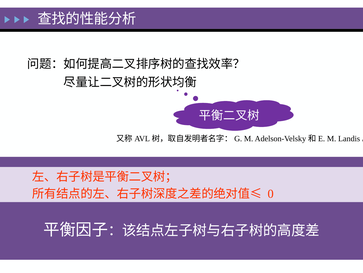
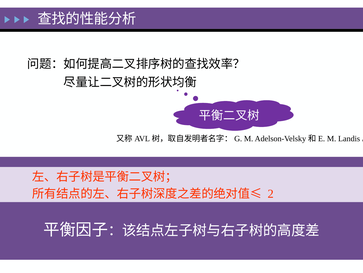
0: 0 -> 2
